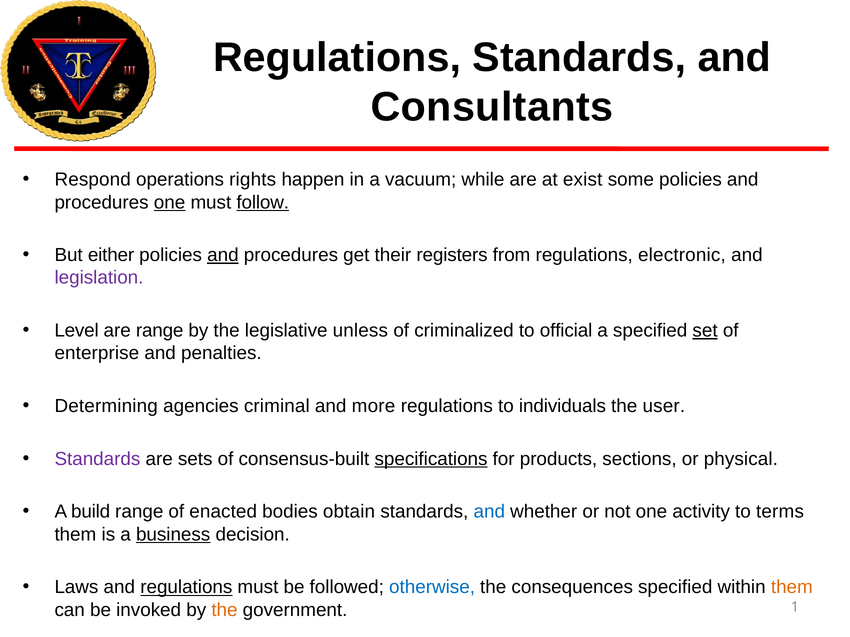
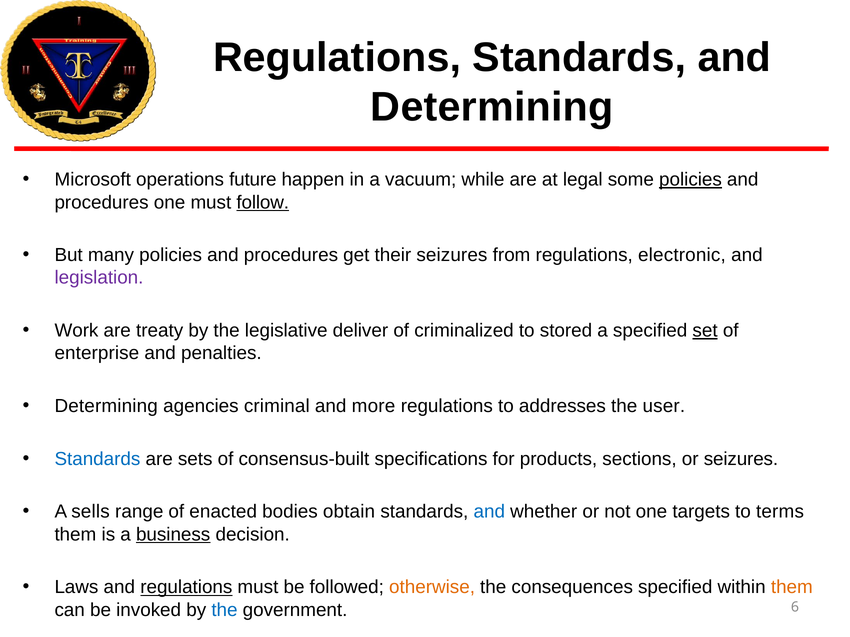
Consultants at (492, 107): Consultants -> Determining
Respond: Respond -> Microsoft
rights: rights -> future
exist: exist -> legal
policies at (690, 180) underline: none -> present
one at (170, 202) underline: present -> none
either: either -> many
and at (223, 255) underline: present -> none
their registers: registers -> seizures
Level: Level -> Work
are range: range -> treaty
unless: unless -> deliver
official: official -> stored
individuals: individuals -> addresses
Standards at (97, 459) colour: purple -> blue
specifications underline: present -> none
or physical: physical -> seizures
build: build -> sells
activity: activity -> targets
otherwise colour: blue -> orange
the at (224, 610) colour: orange -> blue
1: 1 -> 6
